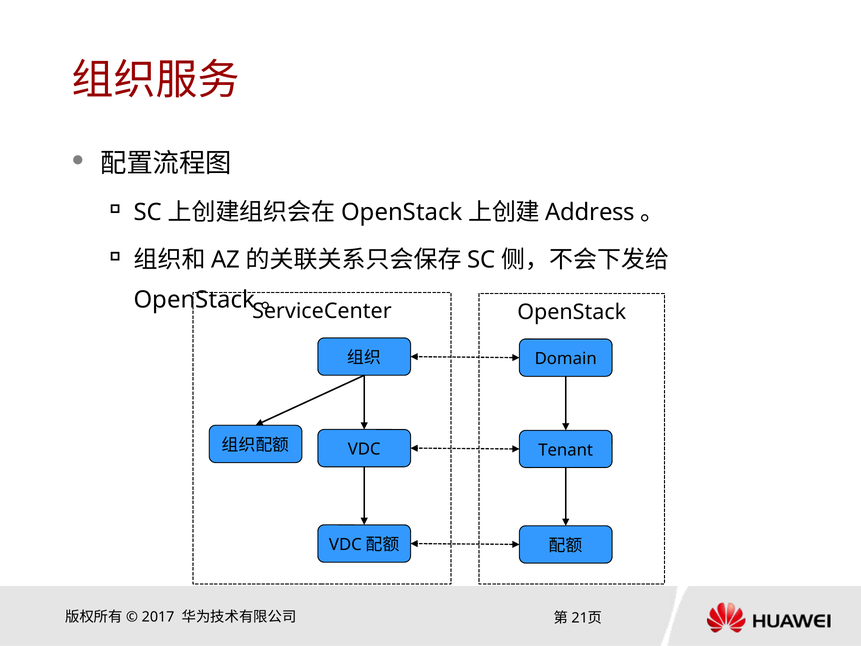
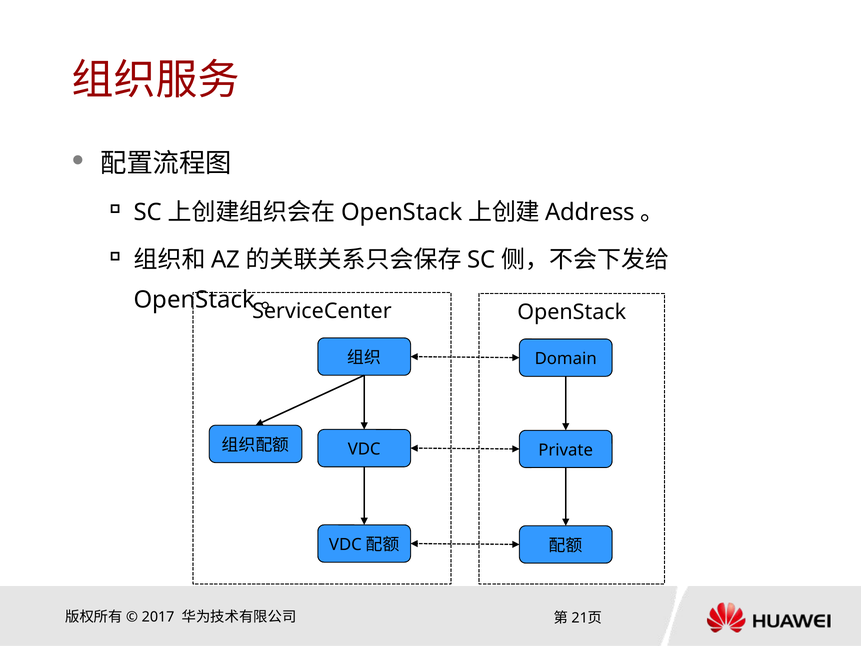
Tenant: Tenant -> Private
